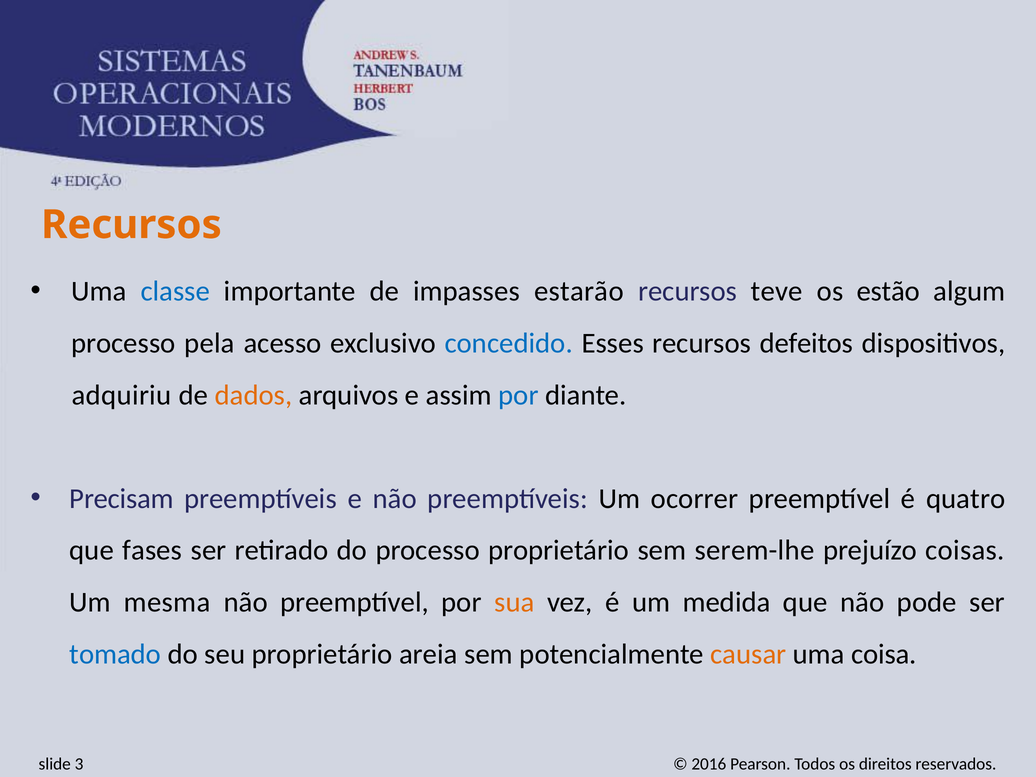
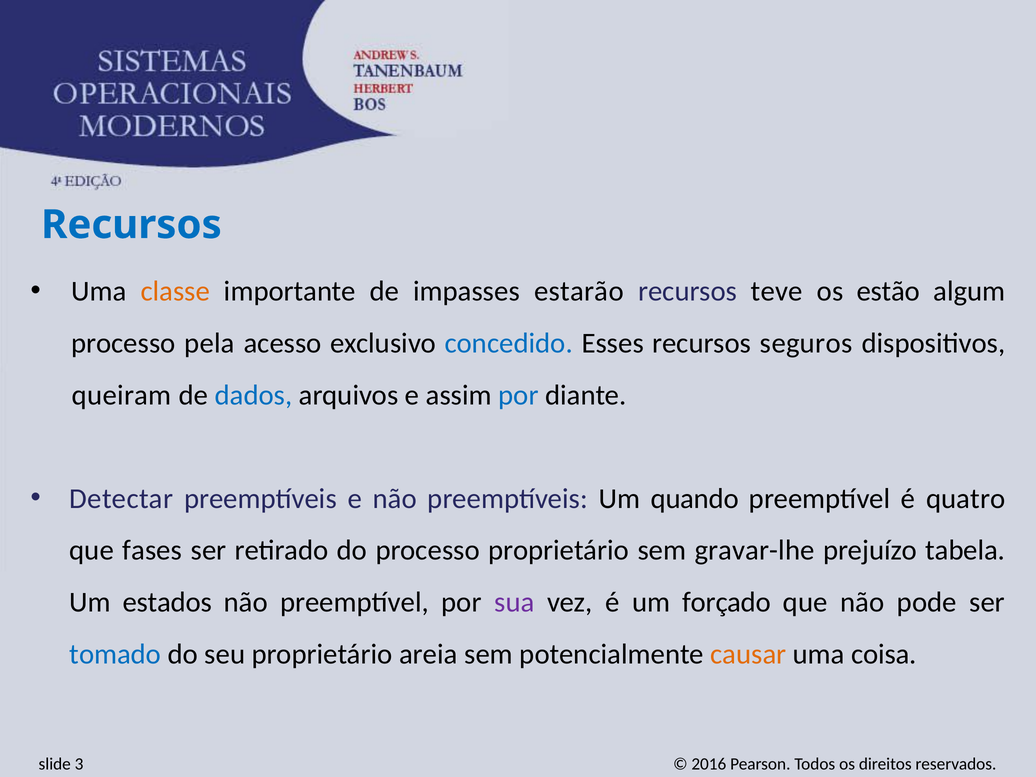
Recursos at (131, 225) colour: orange -> blue
classe colour: blue -> orange
defeitos: defeitos -> seguros
adquiriu: adquiriu -> queiram
dados colour: orange -> blue
Precisam: Precisam -> Detectar
ocorrer: ocorrer -> quando
serem-lhe: serem-lhe -> gravar-lhe
coisas: coisas -> tabela
mesma: mesma -> estados
sua colour: orange -> purple
medida: medida -> forçado
